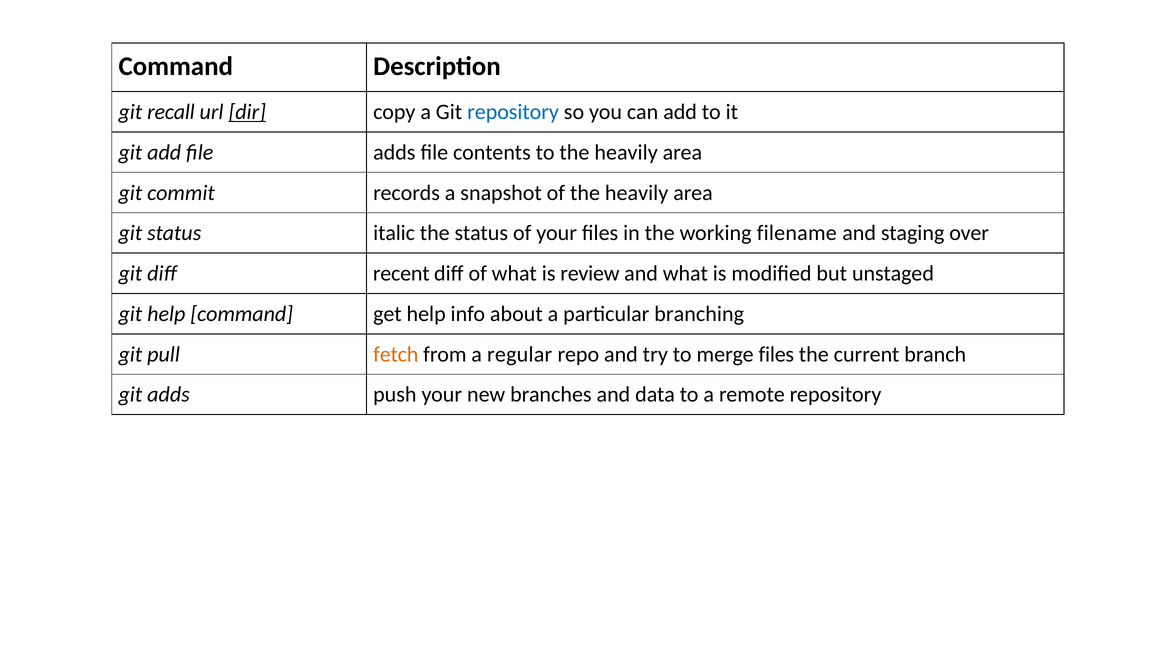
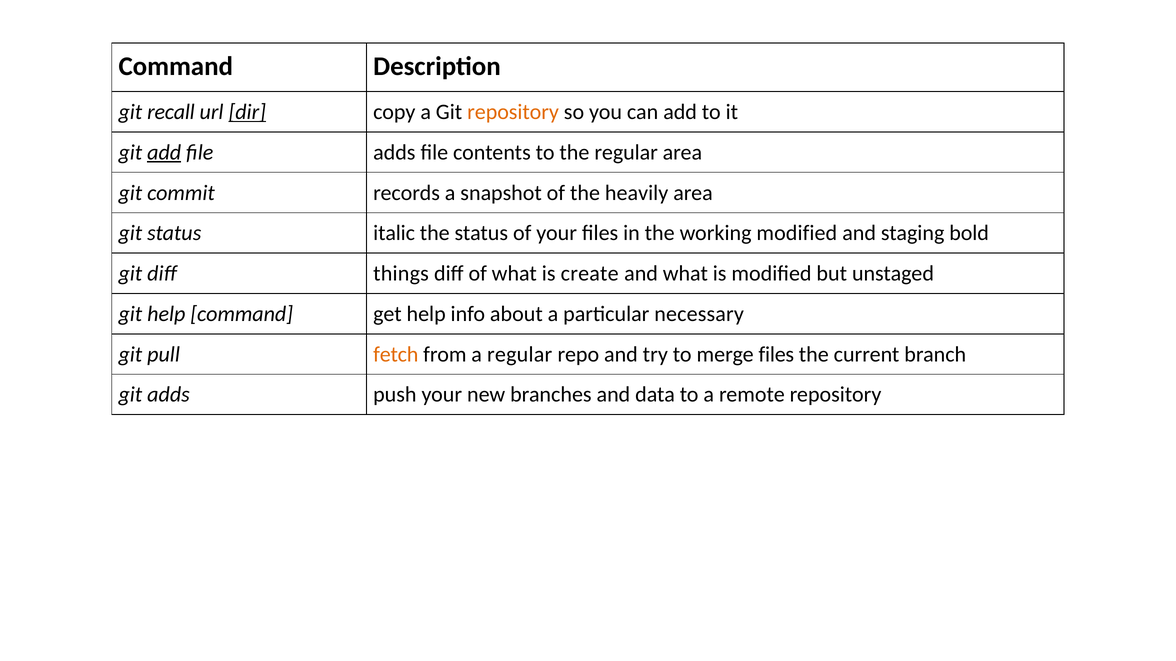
repository at (513, 112) colour: blue -> orange
add at (164, 152) underline: none -> present
to the heavily: heavily -> regular
working filename: filename -> modified
over: over -> bold
recent: recent -> things
review: review -> create
branching: branching -> necessary
